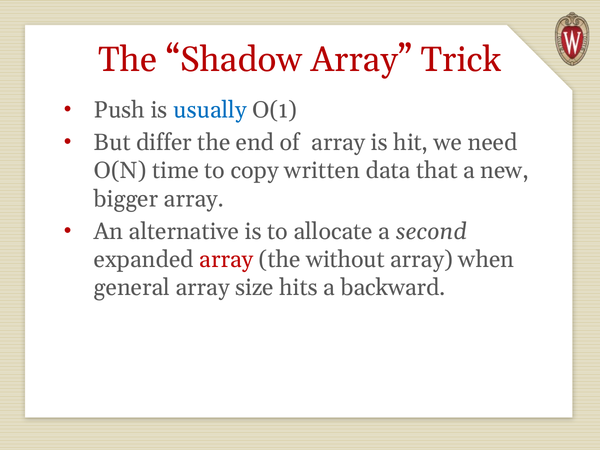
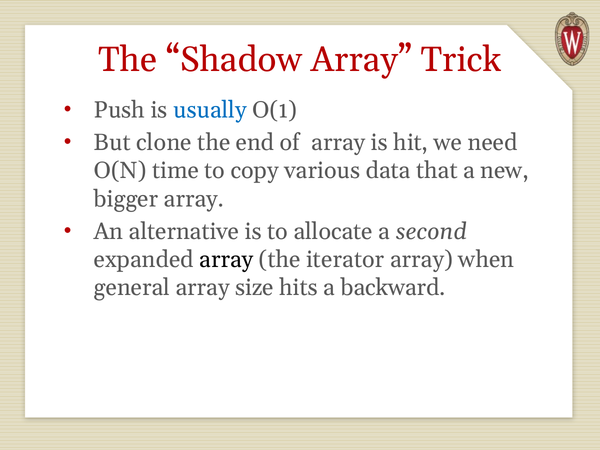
differ: differ -> clone
written: written -> various
array at (226, 260) colour: red -> black
without: without -> iterator
